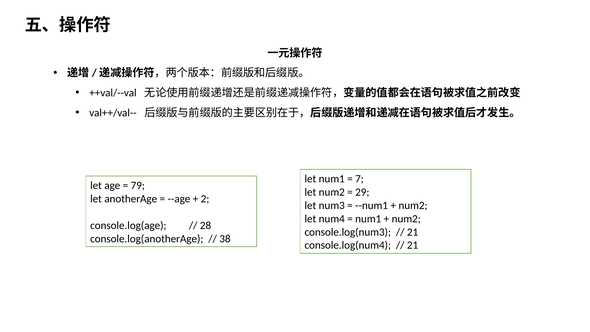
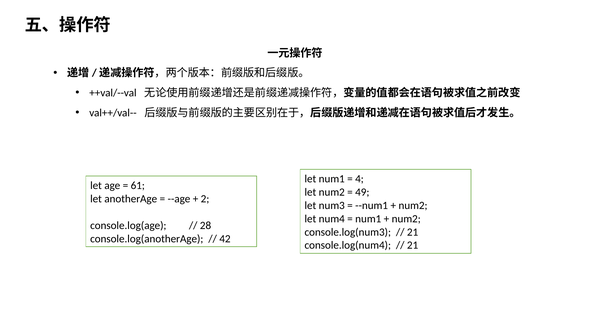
7: 7 -> 4
79: 79 -> 61
29: 29 -> 49
38: 38 -> 42
